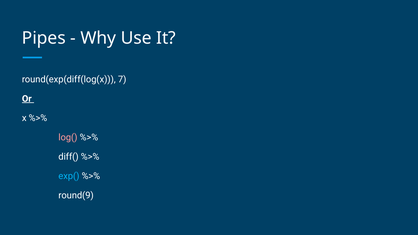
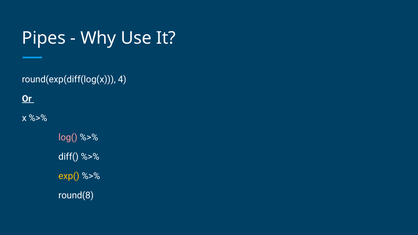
7: 7 -> 4
exp( colour: light blue -> yellow
round(9: round(9 -> round(8
